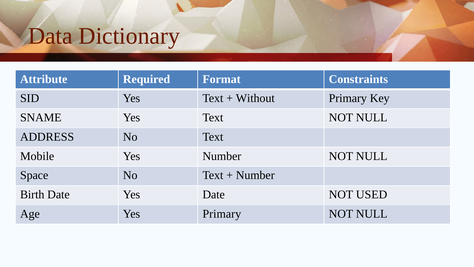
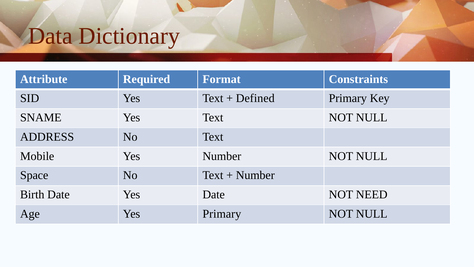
Without: Without -> Defined
USED: USED -> NEED
